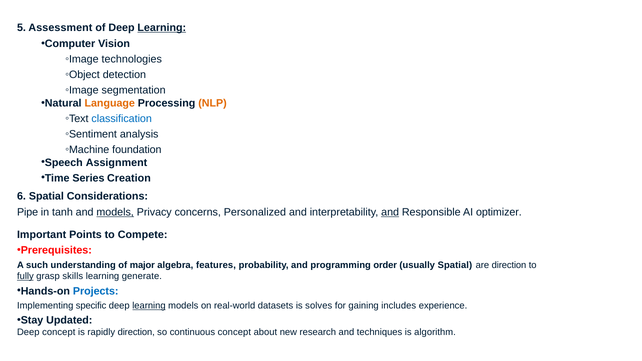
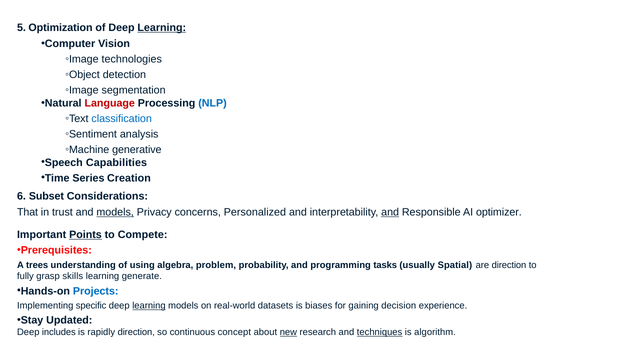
Assessment: Assessment -> Optimization
Language colour: orange -> red
NLP colour: orange -> blue
foundation: foundation -> generative
Assignment: Assignment -> Capabilities
6 Spatial: Spatial -> Subset
Pipe: Pipe -> That
tanh: tanh -> trust
Points underline: none -> present
such: such -> trees
major: major -> using
features: features -> problem
order: order -> tasks
fully underline: present -> none
solves: solves -> biases
includes: includes -> decision
Deep concept: concept -> includes
new underline: none -> present
techniques underline: none -> present
